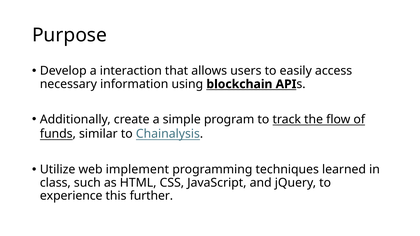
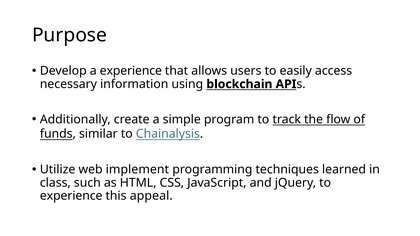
a interaction: interaction -> experience
further: further -> appeal
